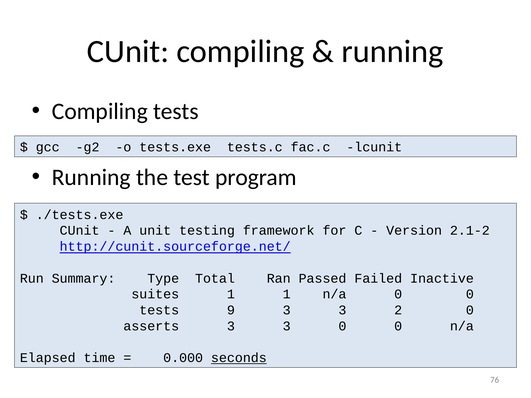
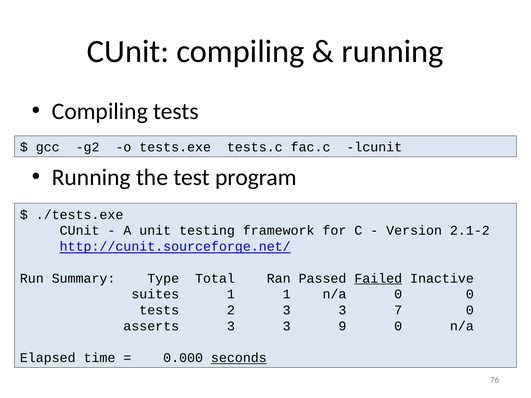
Failed underline: none -> present
9: 9 -> 2
2: 2 -> 7
3 0: 0 -> 9
